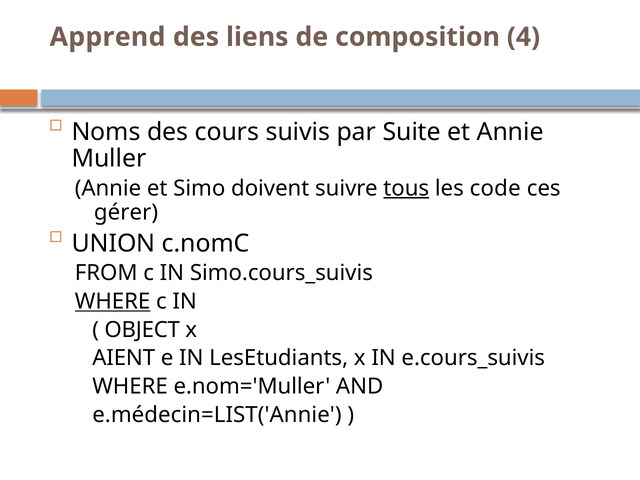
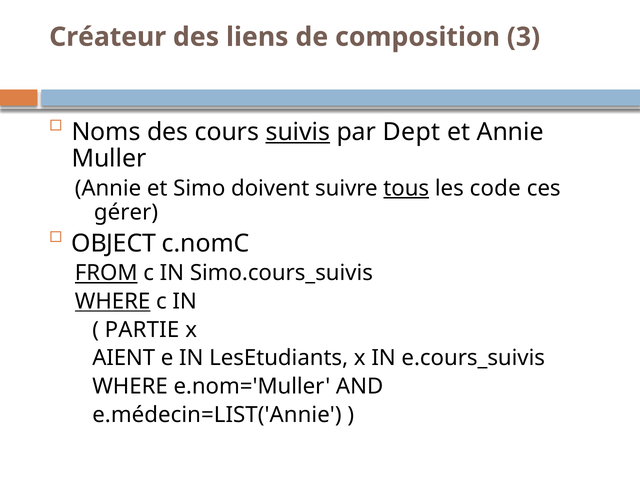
Apprend: Apprend -> Créateur
4: 4 -> 3
suivis underline: none -> present
Suite: Suite -> Dept
UNION: UNION -> OBJECT
FROM underline: none -> present
OBJECT: OBJECT -> PARTIE
